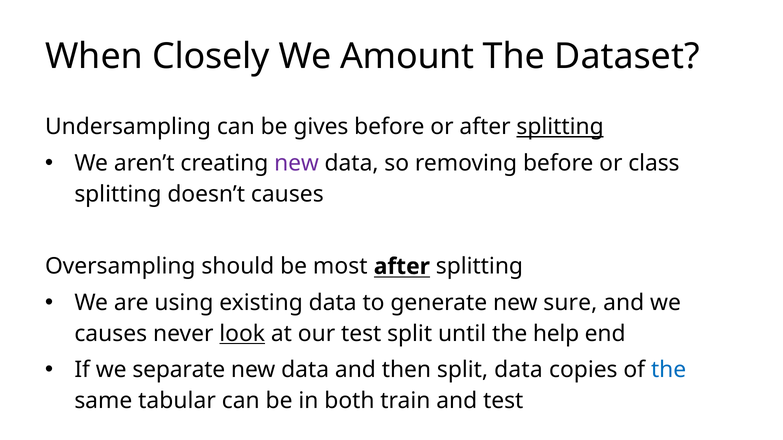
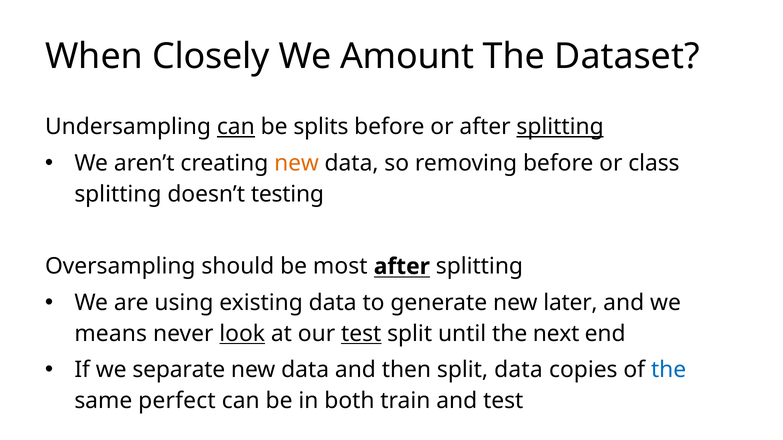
can at (236, 127) underline: none -> present
gives: gives -> splits
new at (297, 163) colour: purple -> orange
doesn’t causes: causes -> testing
sure: sure -> later
causes at (111, 334): causes -> means
test at (361, 334) underline: none -> present
help: help -> next
tabular: tabular -> perfect
